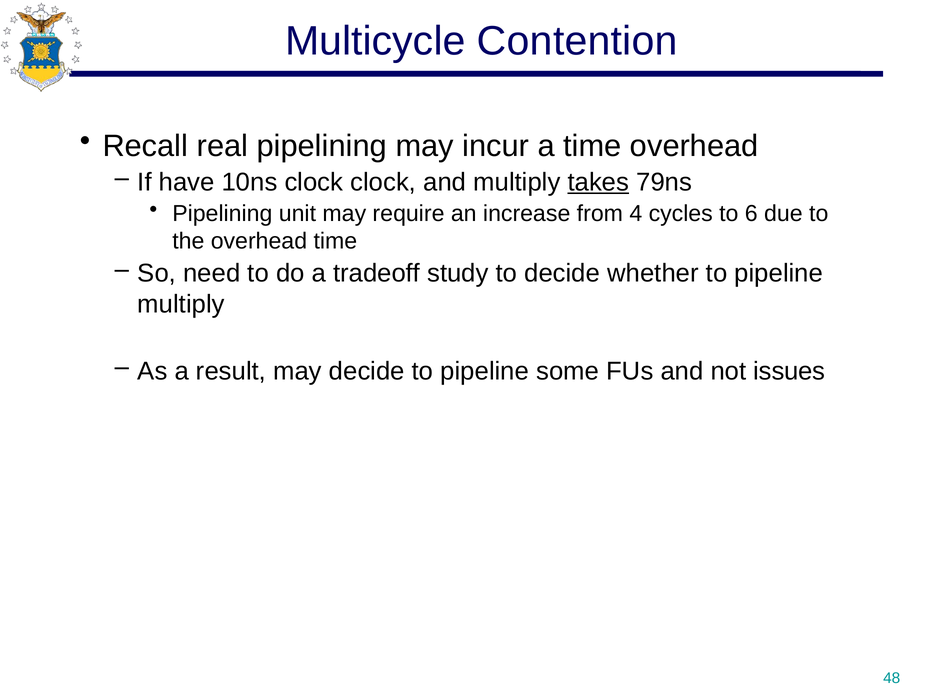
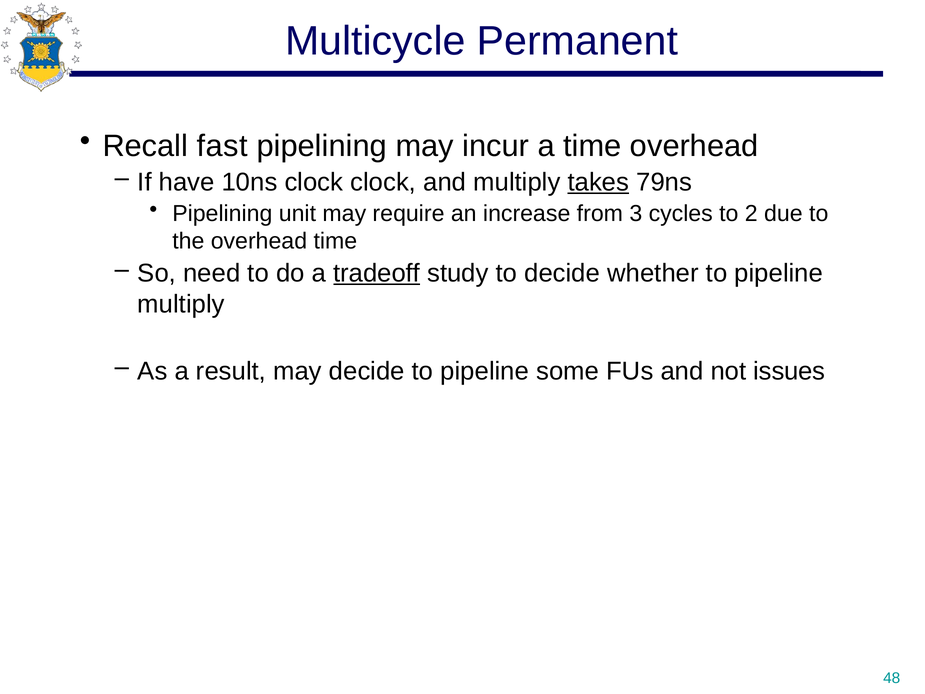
Contention: Contention -> Permanent
real: real -> fast
4: 4 -> 3
6: 6 -> 2
tradeoff underline: none -> present
